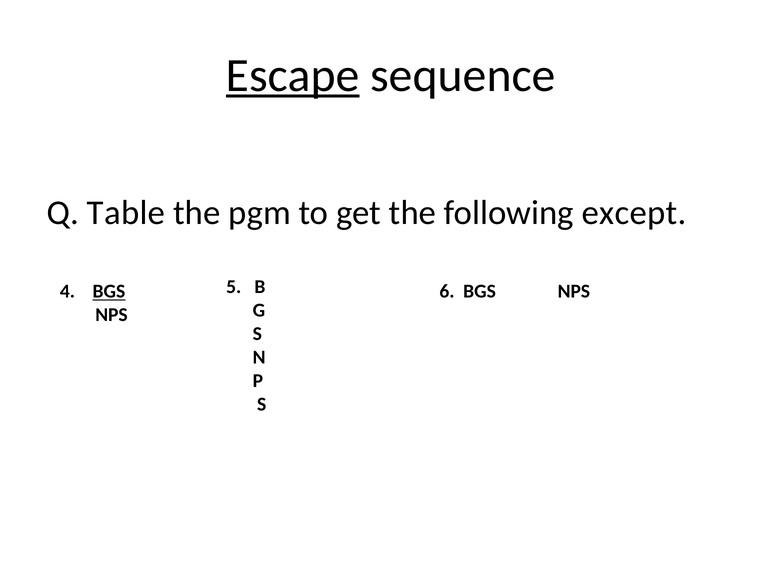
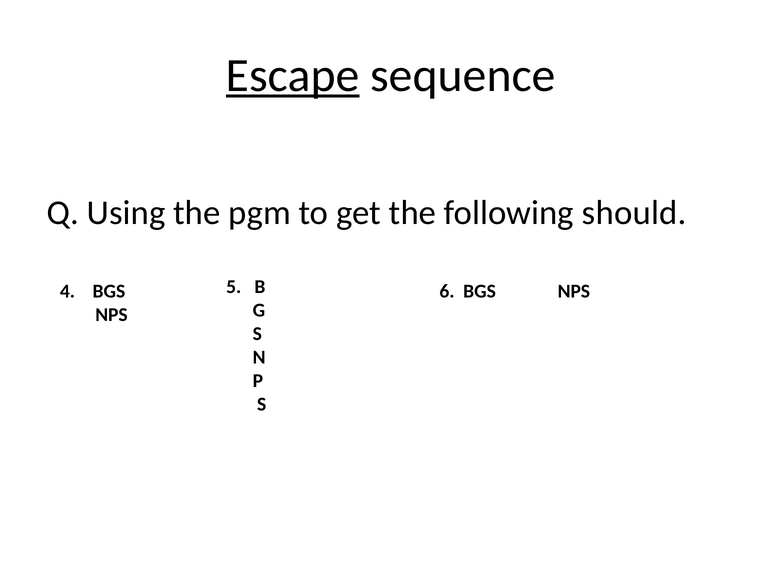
Table: Table -> Using
except: except -> should
BGS at (109, 292) underline: present -> none
